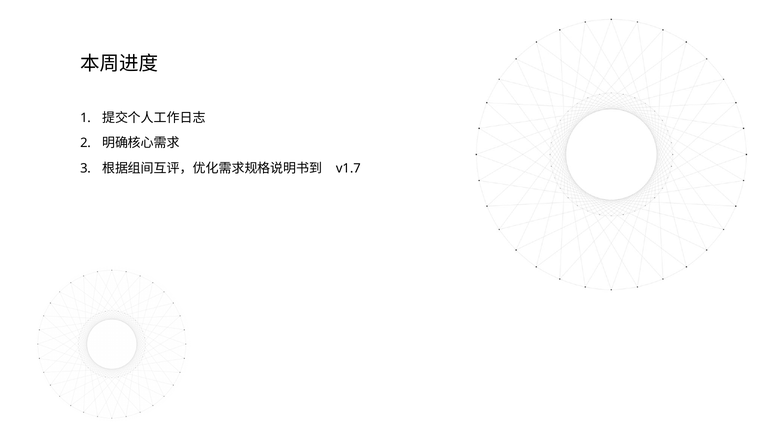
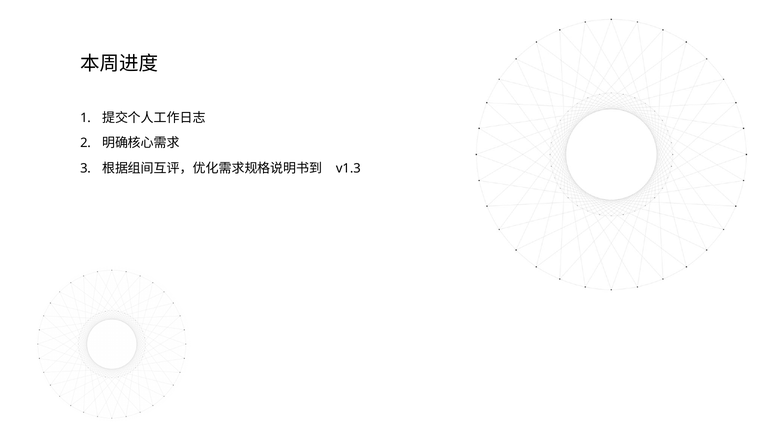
v1.7: v1.7 -> v1.3
